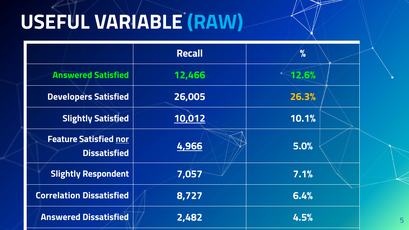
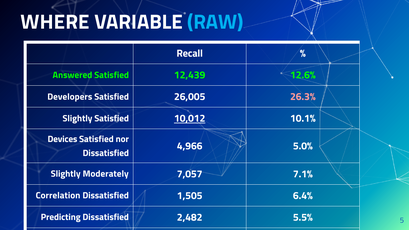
USEFUL: USEFUL -> WHERE
12,466: 12,466 -> 12,439
26.3% colour: yellow -> pink
Feature: Feature -> Devices
nor underline: present -> none
4,966 underline: present -> none
Respondent: Respondent -> Moderately
8,727: 8,727 -> 1,505
Answered at (61, 217): Answered -> Predicting
4.5%: 4.5% -> 5.5%
